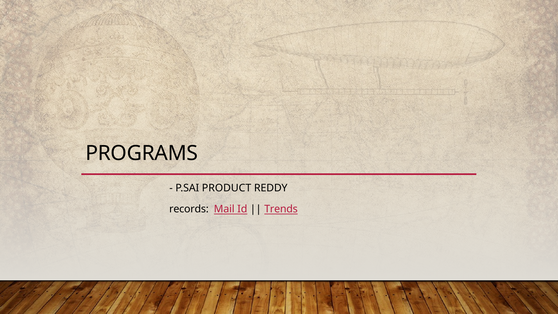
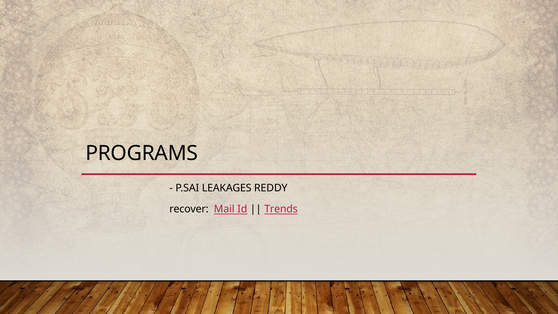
PRODUCT: PRODUCT -> LEAKAGES
records: records -> recover
